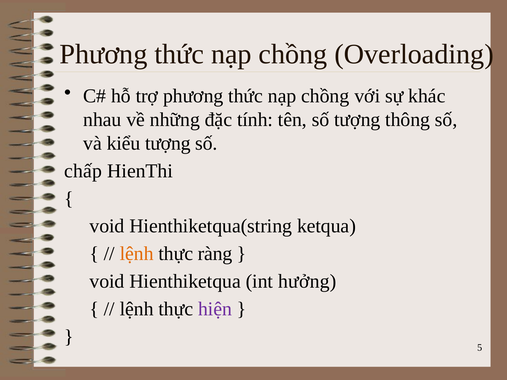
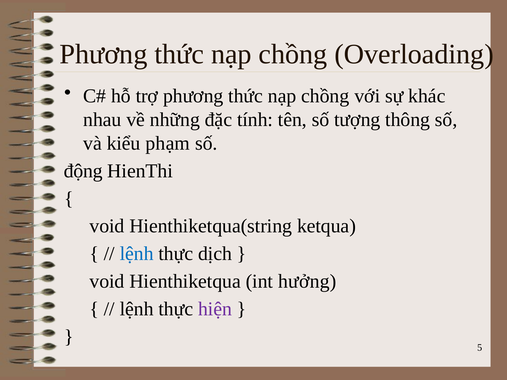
kiểu tượng: tượng -> phạm
chấp: chấp -> động
lệnh at (137, 254) colour: orange -> blue
ràng: ràng -> dịch
